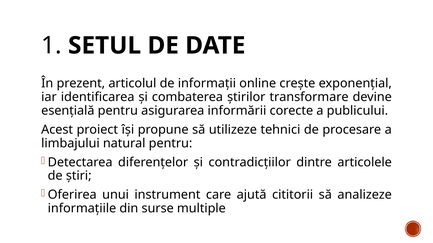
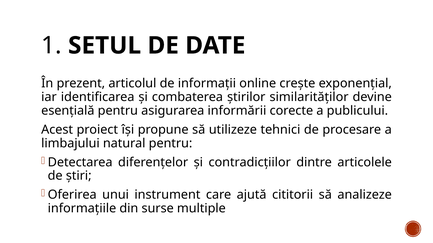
transformare: transformare -> similarităților
